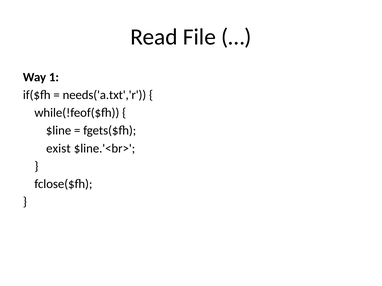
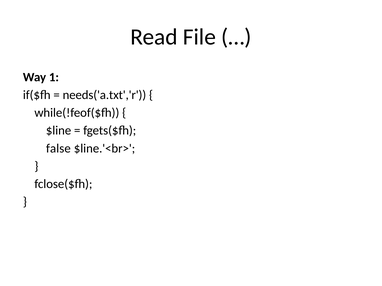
exist: exist -> false
